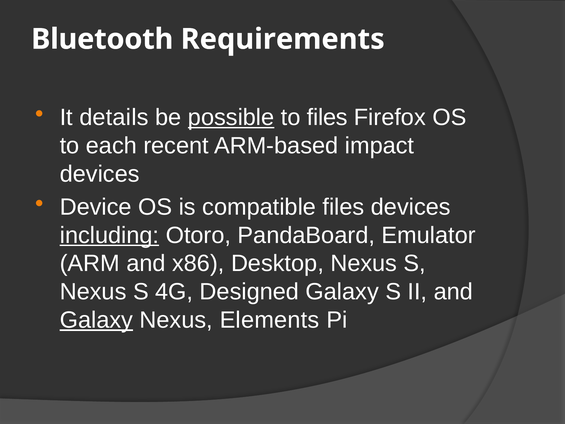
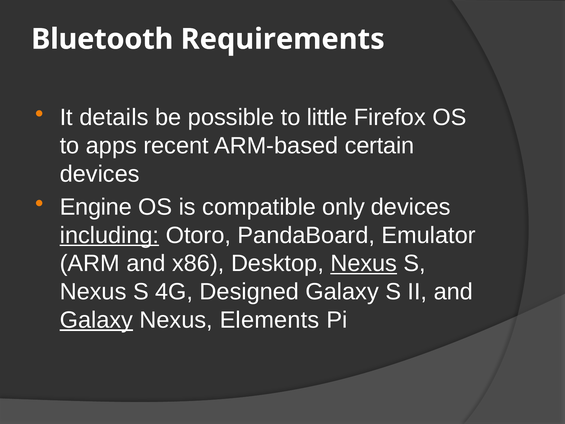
possible underline: present -> none
to files: files -> little
each: each -> apps
impact: impact -> certain
Device: Device -> Engine
compatible files: files -> only
Nexus at (364, 263) underline: none -> present
